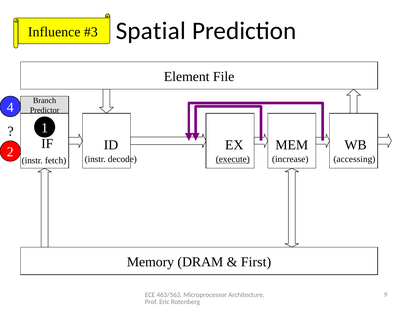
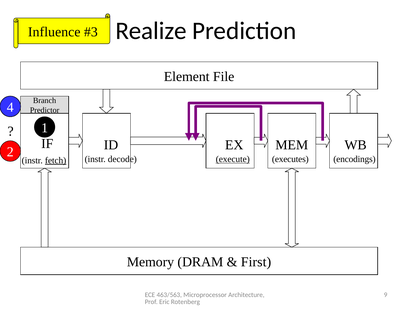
Spatial: Spatial -> Realize
increase: increase -> executes
accessing: accessing -> encodings
fetch underline: none -> present
